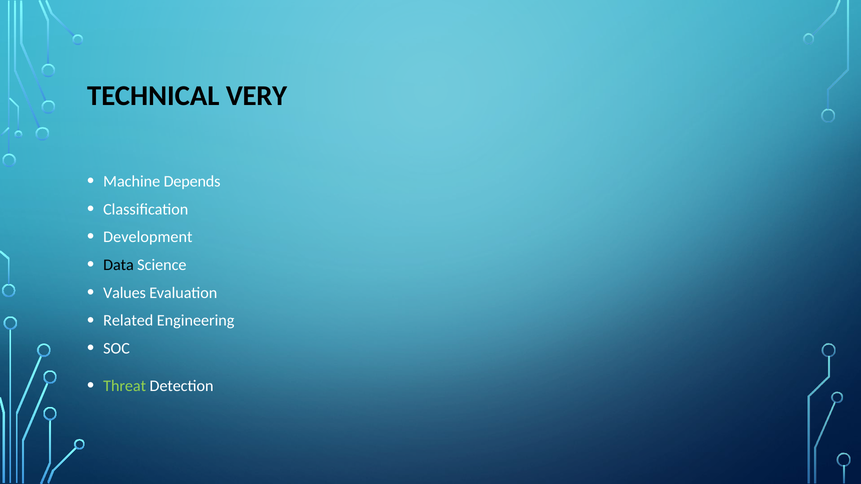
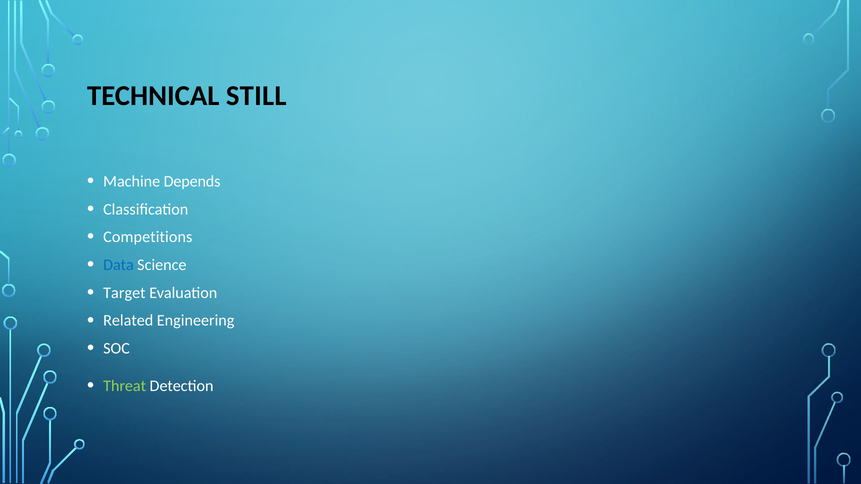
VERY: VERY -> STILL
Development: Development -> Competitions
Data colour: black -> blue
Values: Values -> Target
